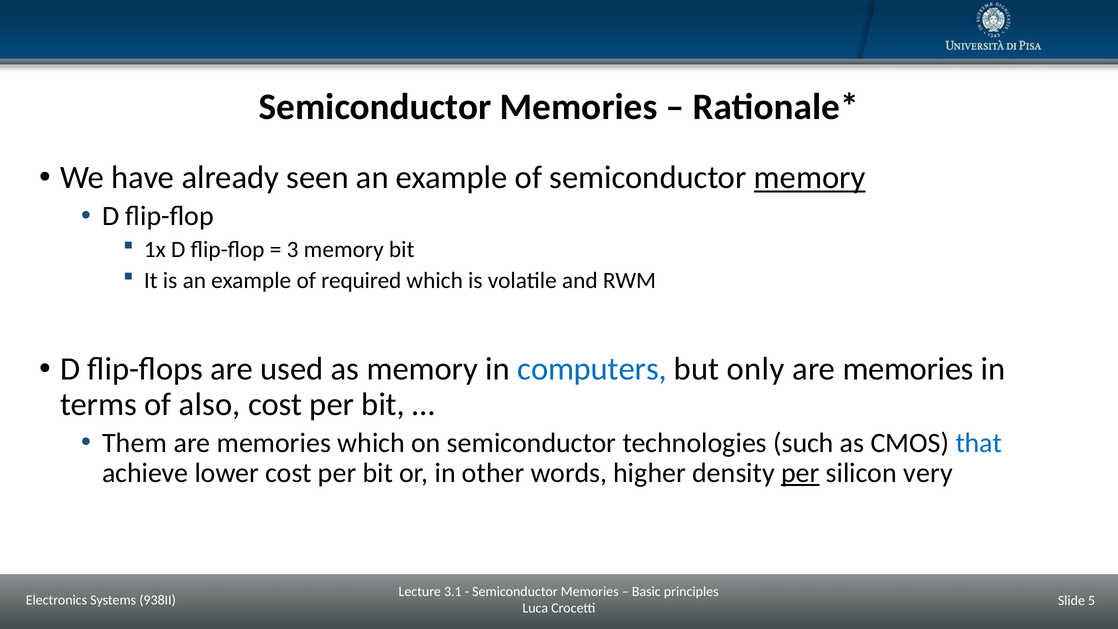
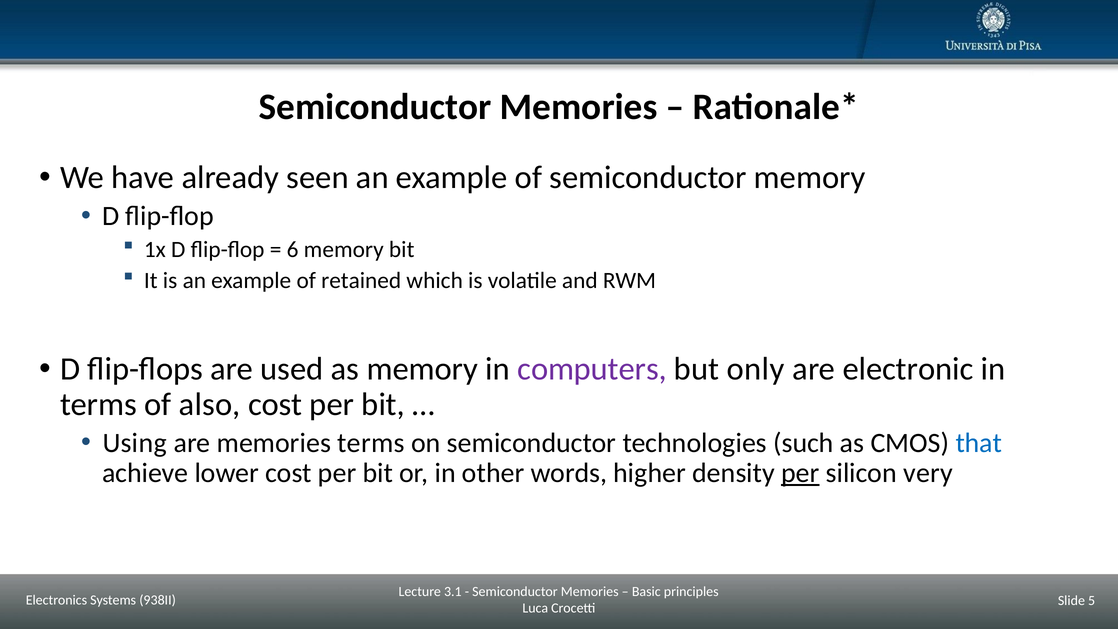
memory at (810, 178) underline: present -> none
3: 3 -> 6
required: required -> retained
computers colour: blue -> purple
memories at (908, 369): memories -> electronic
Them: Them -> Using
memories which: which -> terms
